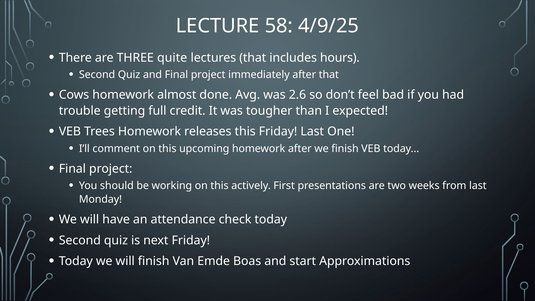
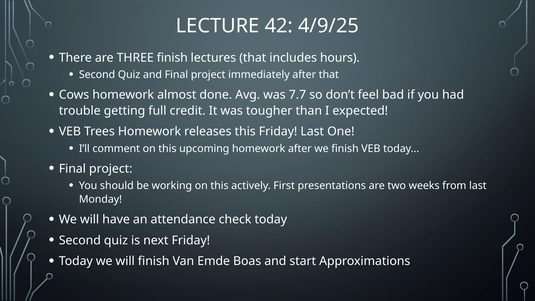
58: 58 -> 42
THREE quite: quite -> finish
2.6: 2.6 -> 7.7
